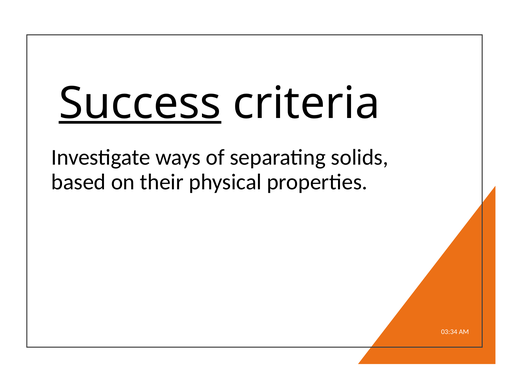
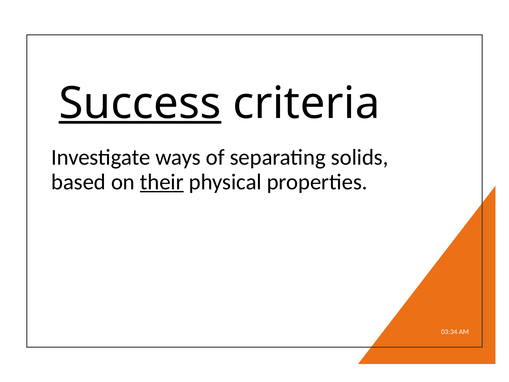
their underline: none -> present
